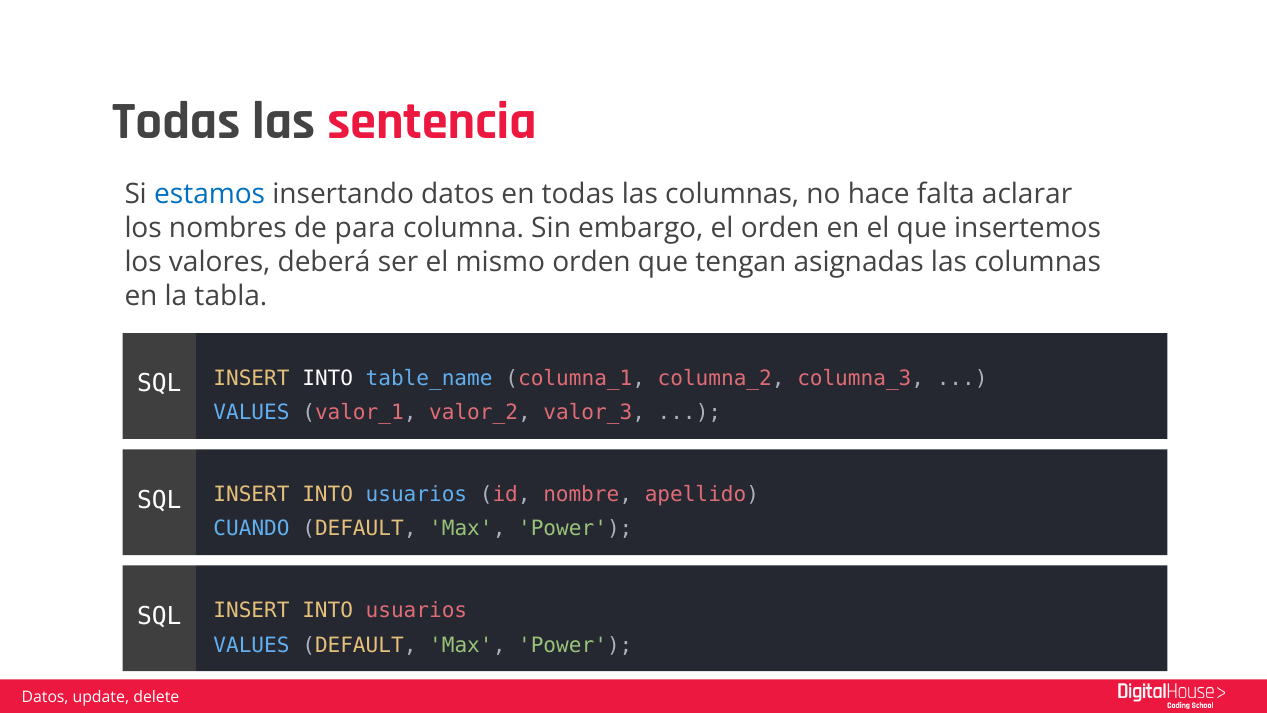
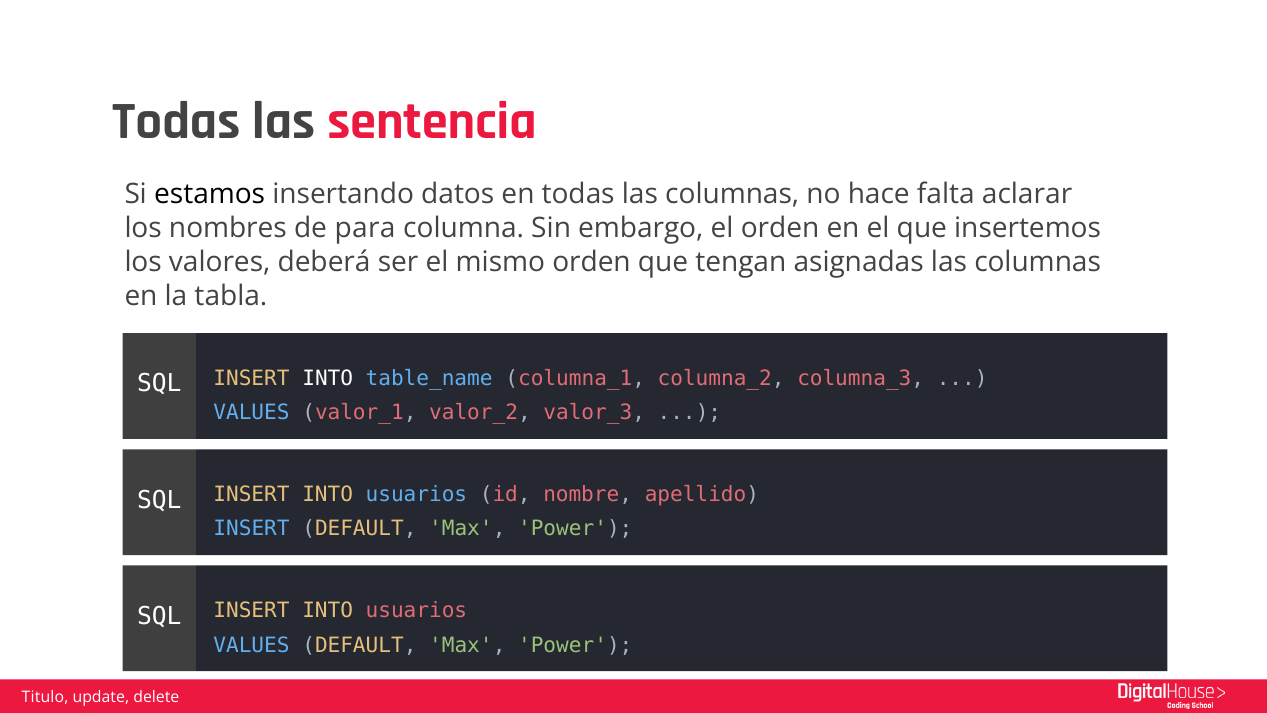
estamos colour: blue -> black
CUANDO at (252, 529): CUANDO -> INSERT
Datos at (45, 697): Datos -> Titulo
